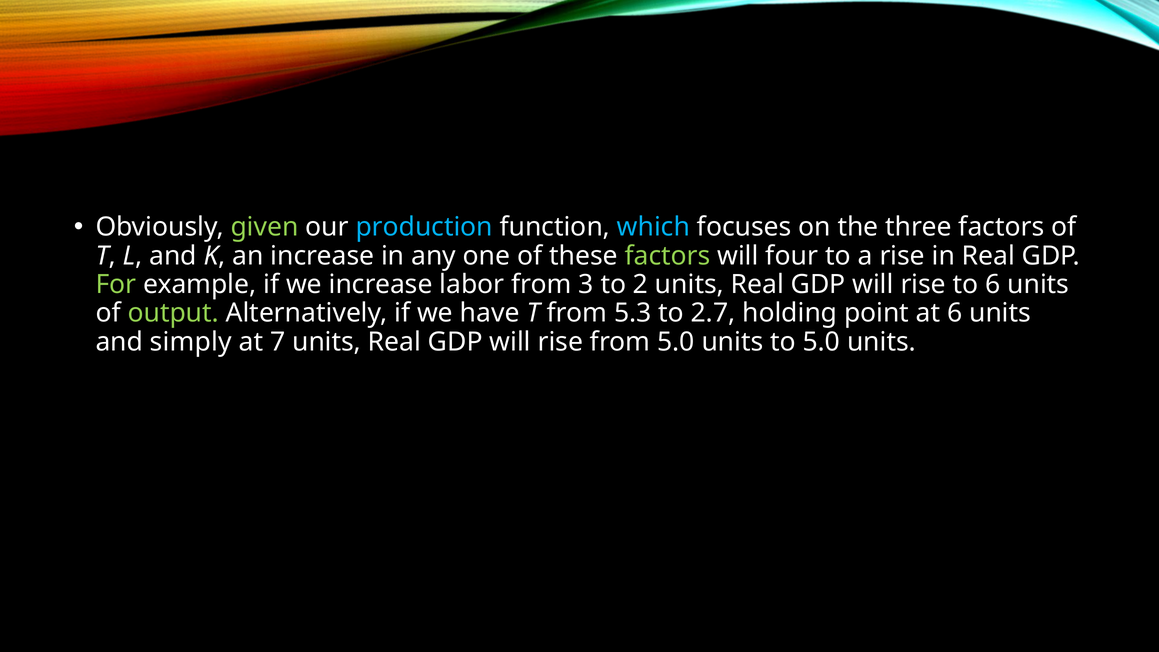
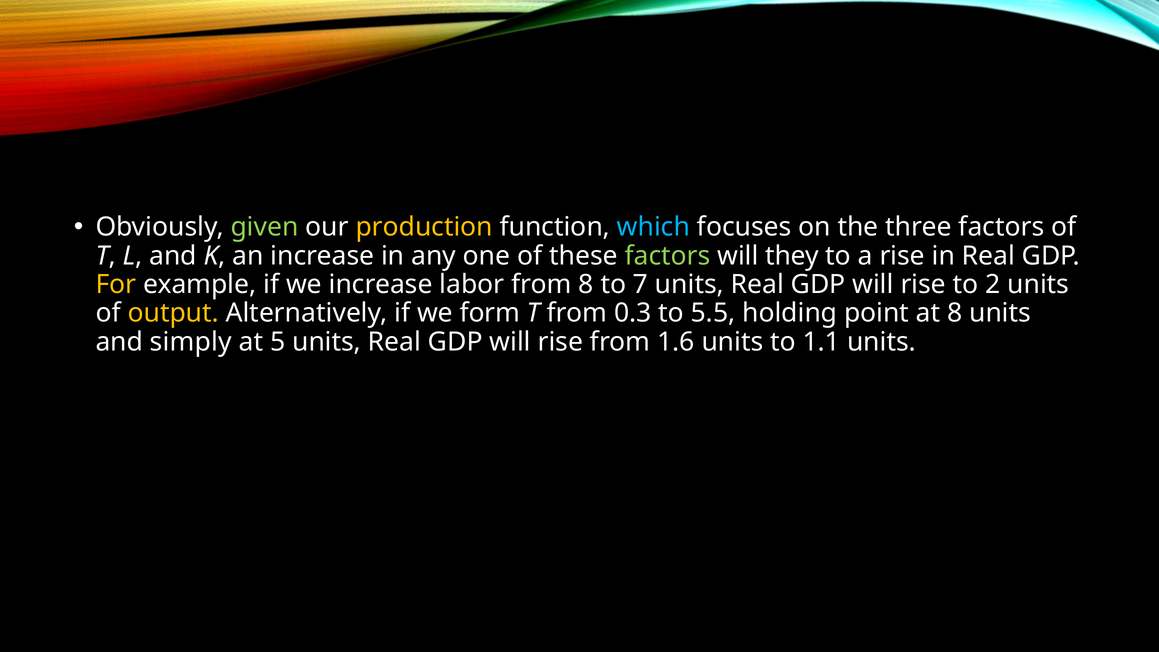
production colour: light blue -> yellow
four: four -> they
For colour: light green -> yellow
from 3: 3 -> 8
2: 2 -> 7
to 6: 6 -> 2
output colour: light green -> yellow
have: have -> form
5.3: 5.3 -> 0.3
2.7: 2.7 -> 5.5
at 6: 6 -> 8
7: 7 -> 5
from 5.0: 5.0 -> 1.6
to 5.0: 5.0 -> 1.1
